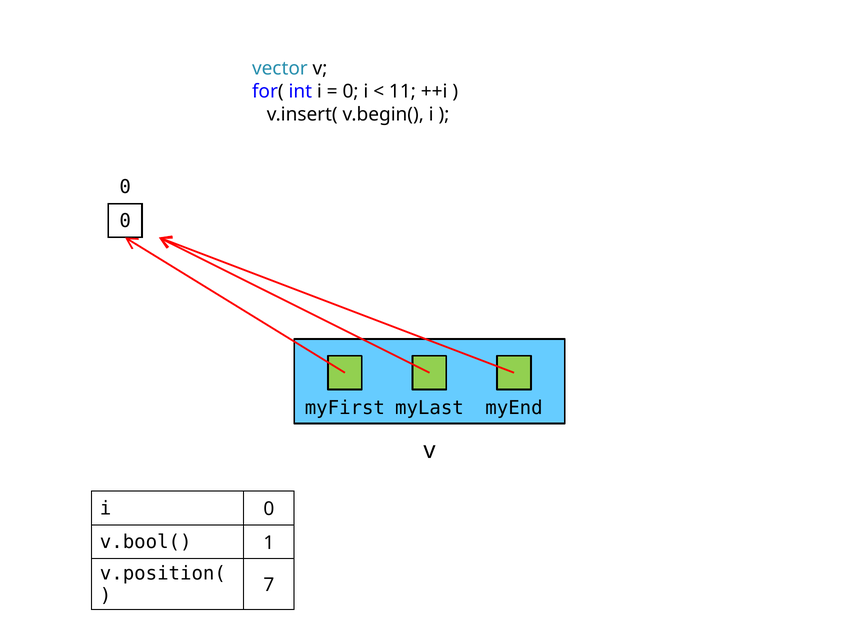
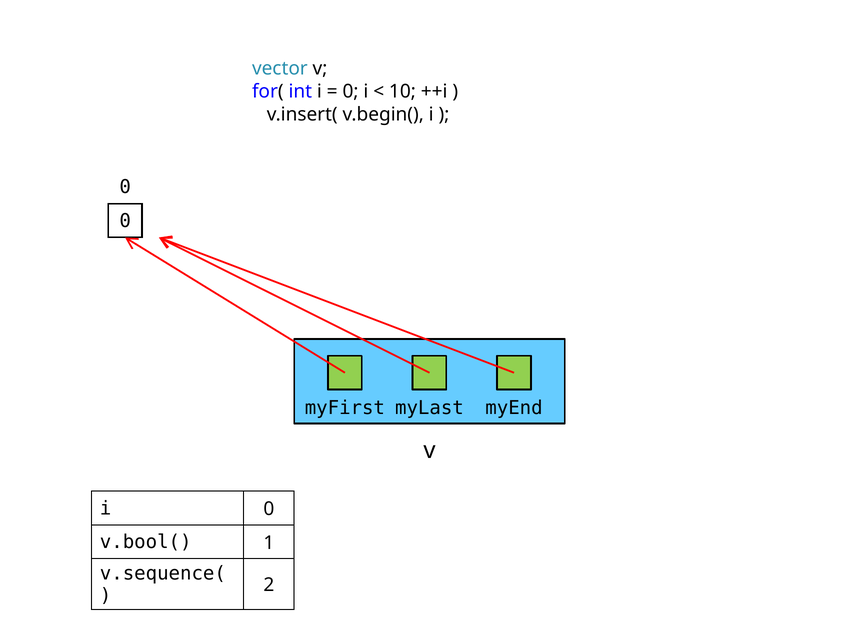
11: 11 -> 10
v.position(: v.position( -> v.sequence(
7: 7 -> 2
